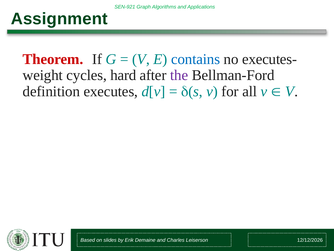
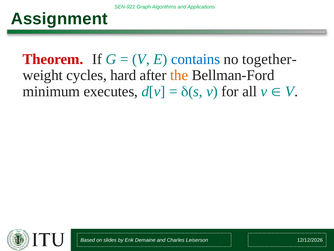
executes-: executes- -> together-
the colour: purple -> orange
definition: definition -> minimum
